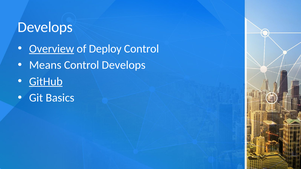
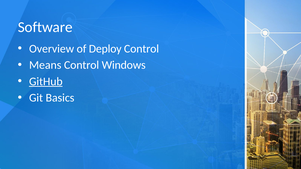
Develops at (45, 27): Develops -> Software
Overview underline: present -> none
Control Develops: Develops -> Windows
